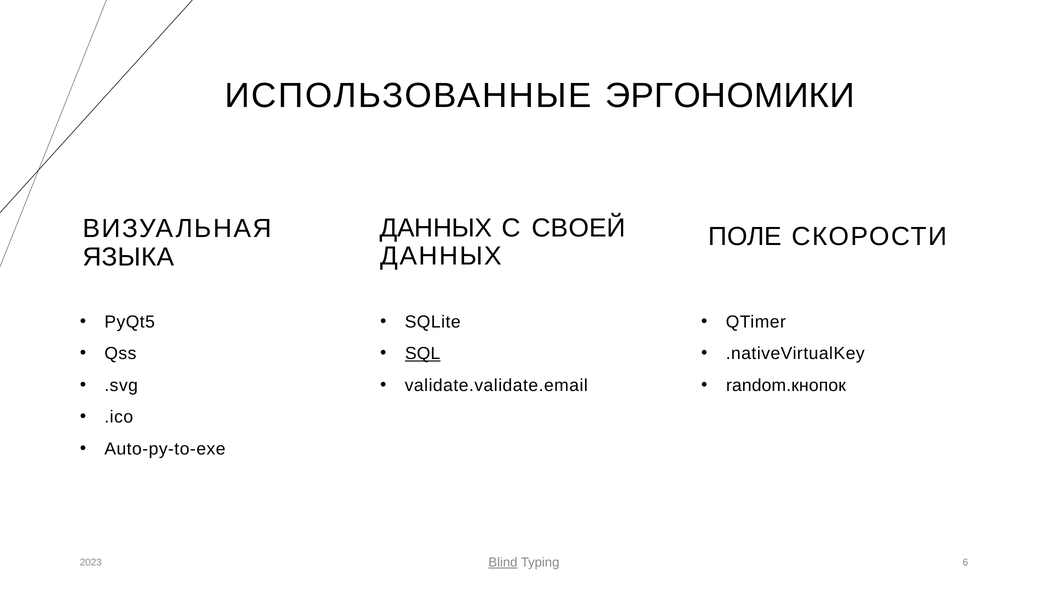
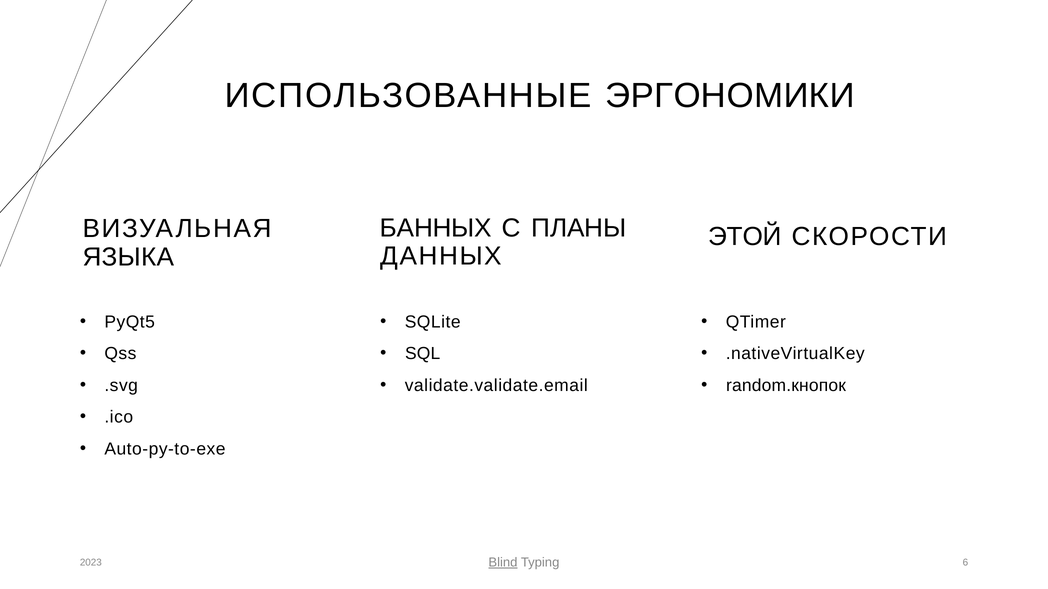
ДАННЫХ at (436, 228): ДАННЫХ -> БАННЫХ
СВОЕЙ: СВОЕЙ -> ПЛАНЫ
ПОЛЕ: ПОЛЕ -> ЭТОЙ
SQL underline: present -> none
